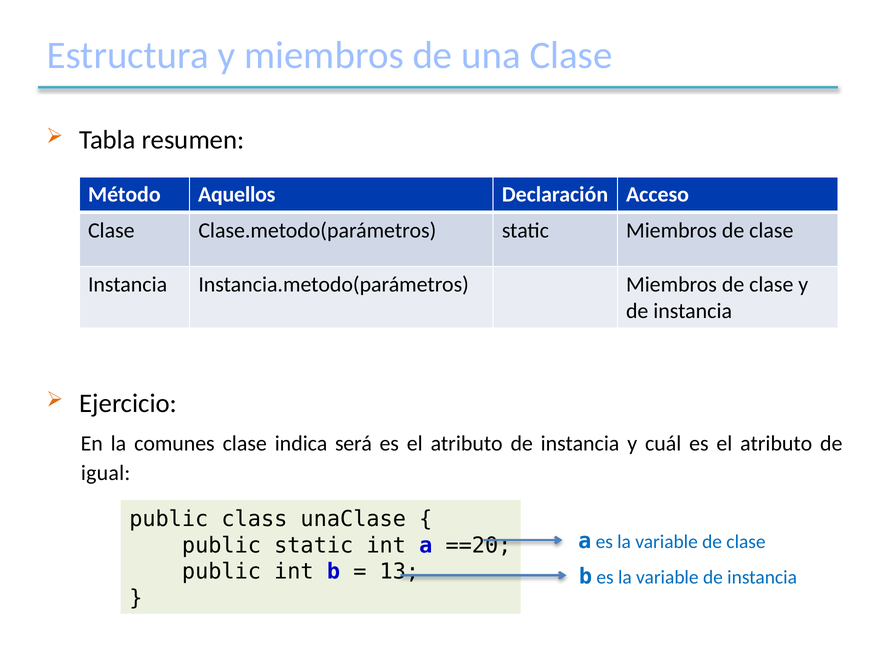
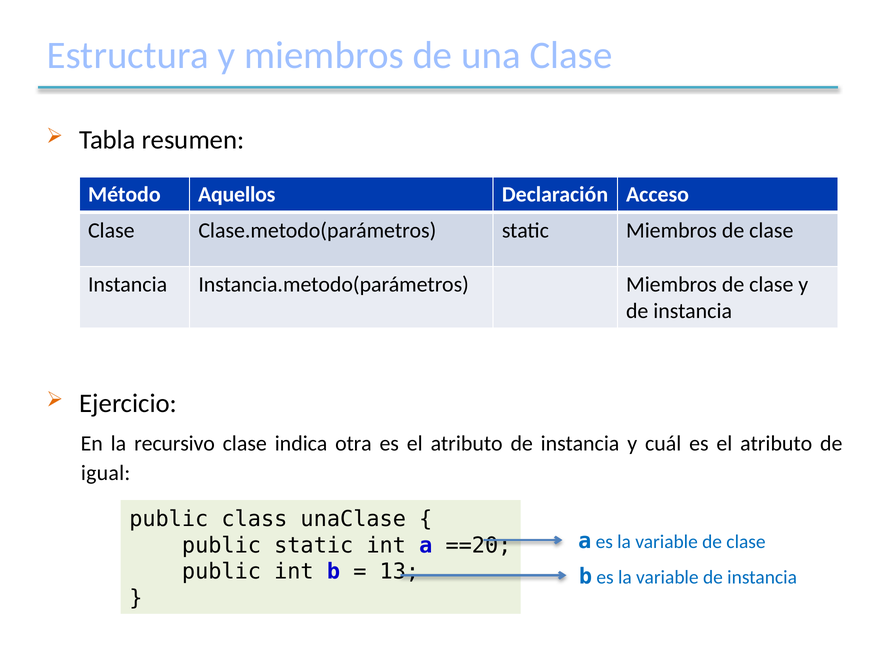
comunes: comunes -> recursivo
será: será -> otra
